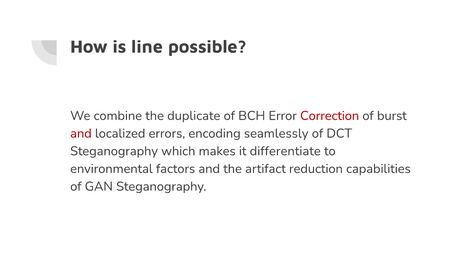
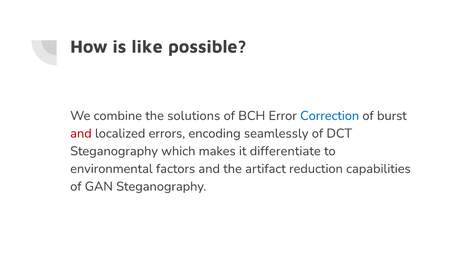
line: line -> like
duplicate: duplicate -> solutions
Correction colour: red -> blue
